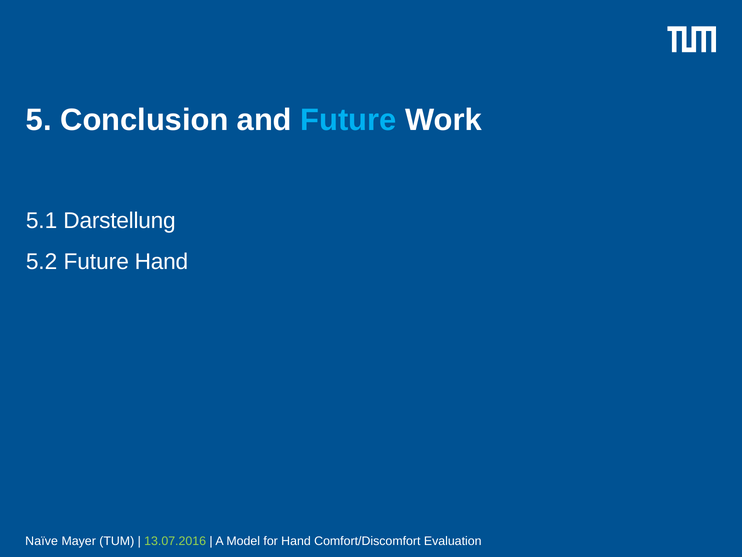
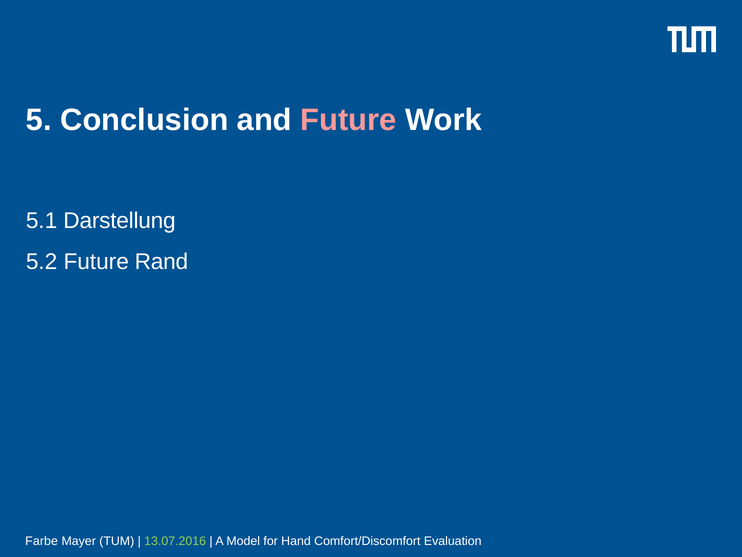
Future at (348, 120) colour: light blue -> pink
Future Hand: Hand -> Rand
Naïve: Naïve -> Farbe
